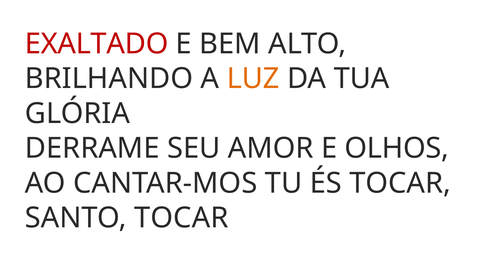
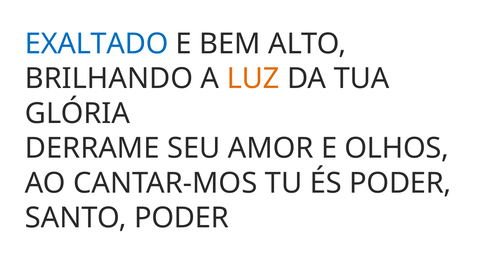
EXALTADO colour: red -> blue
ÉS TOCAR: TOCAR -> PODER
SANTO TOCAR: TOCAR -> PODER
